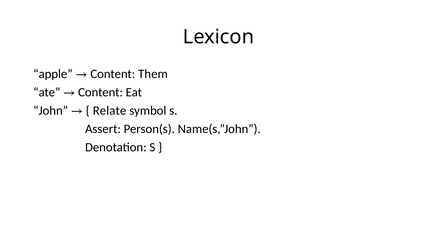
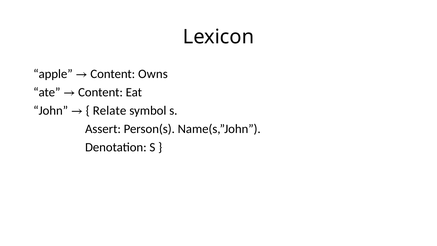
Them: Them -> Owns
